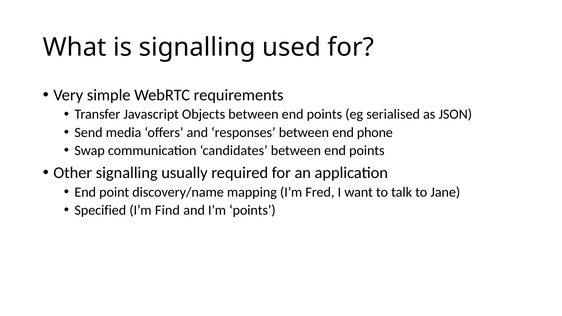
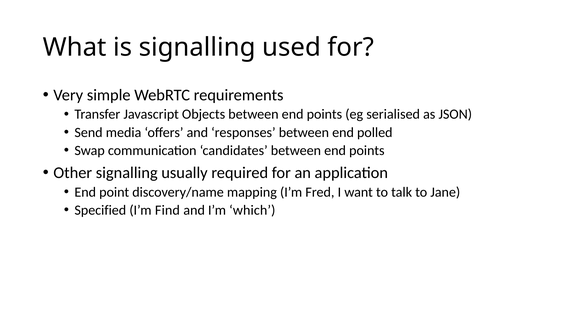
phone: phone -> polled
I’m points: points -> which
